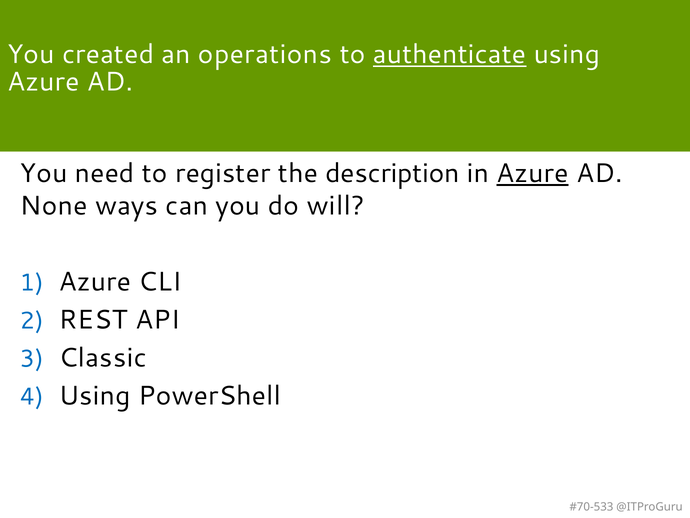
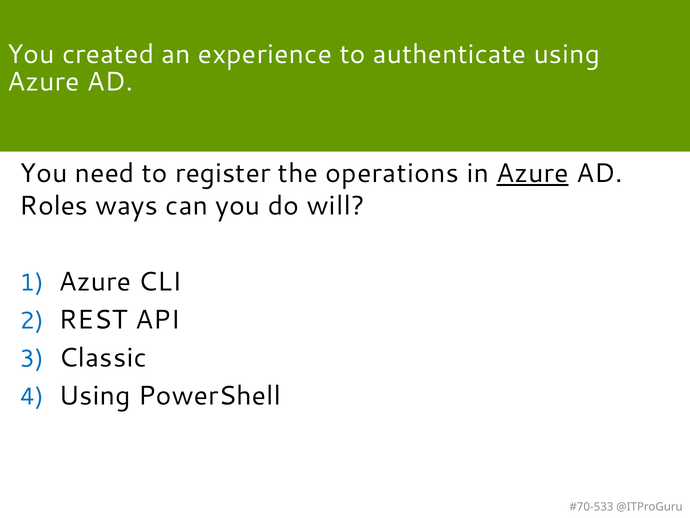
operations: operations -> experience
authenticate underline: present -> none
description: description -> operations
None: None -> Roles
